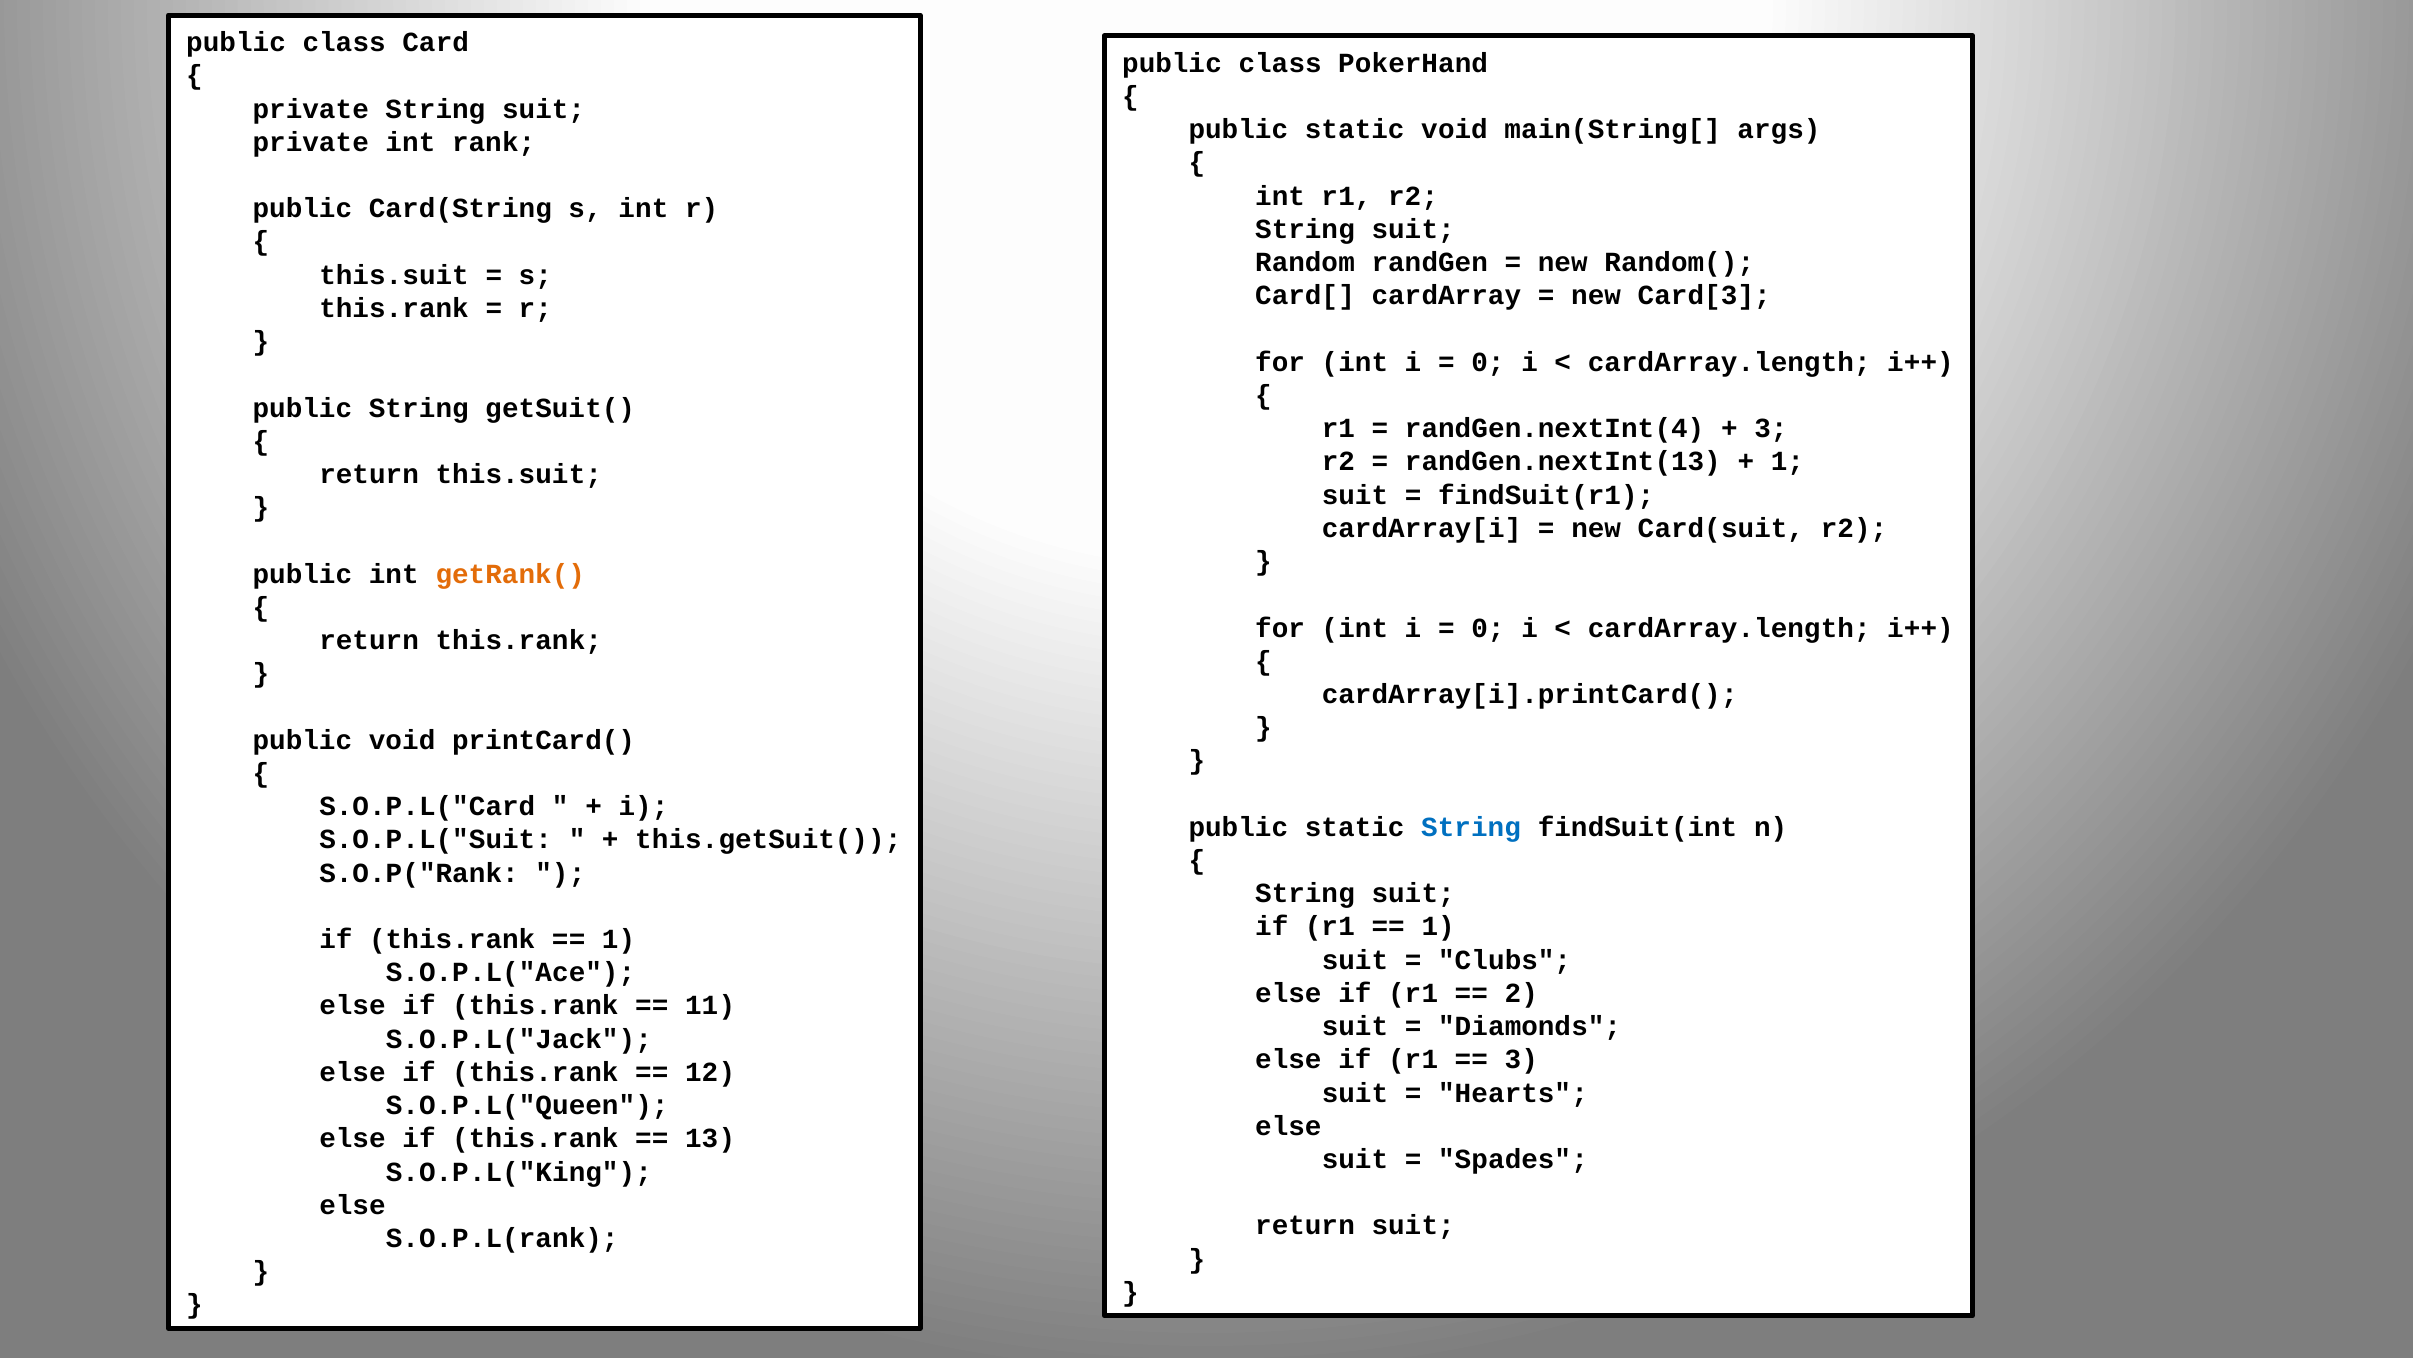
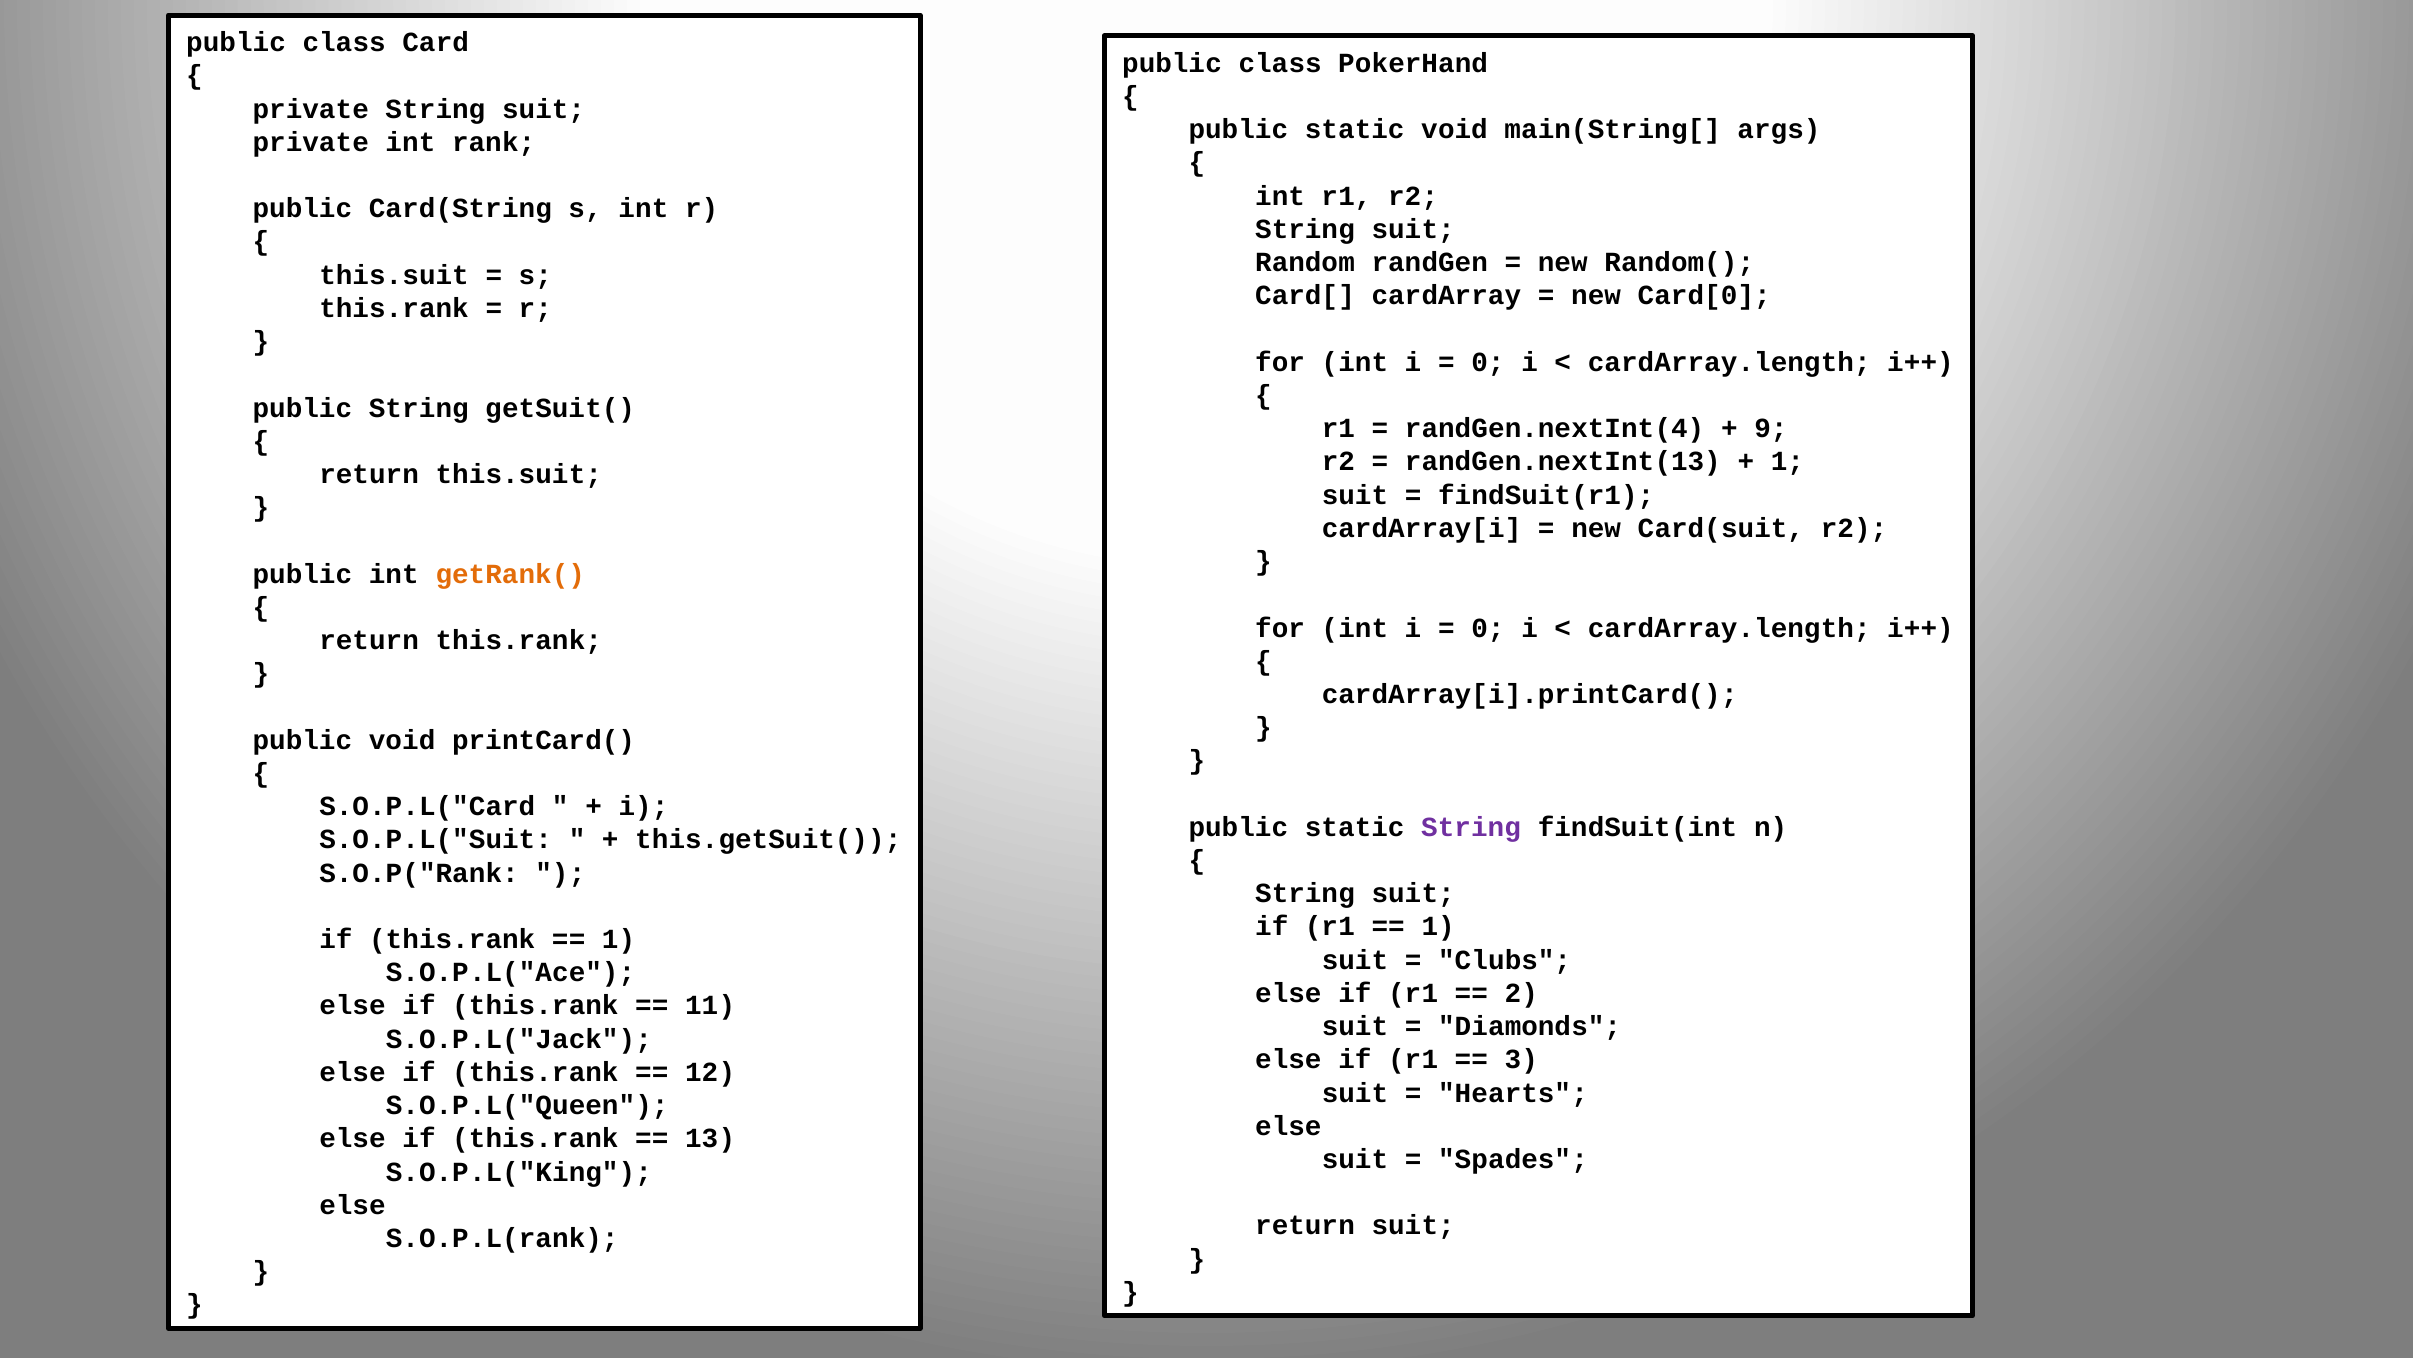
Card[3: Card[3 -> Card[0
3 at (1771, 428): 3 -> 9
String at (1471, 827) colour: blue -> purple
